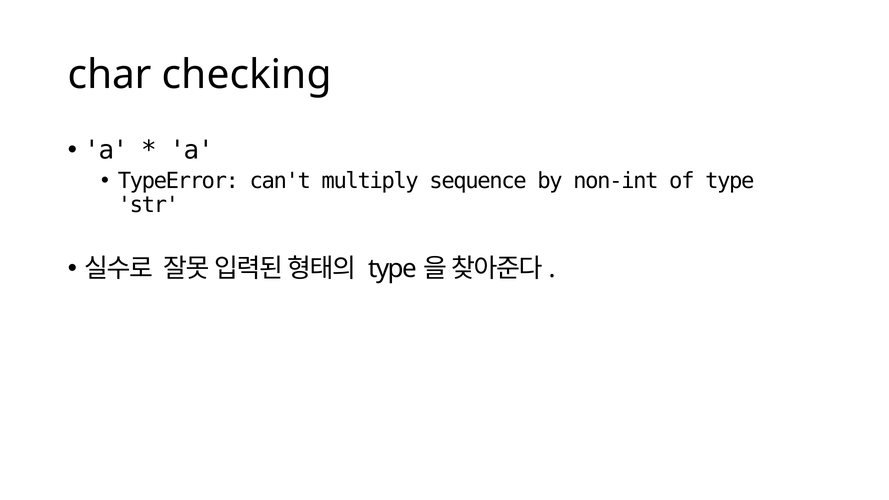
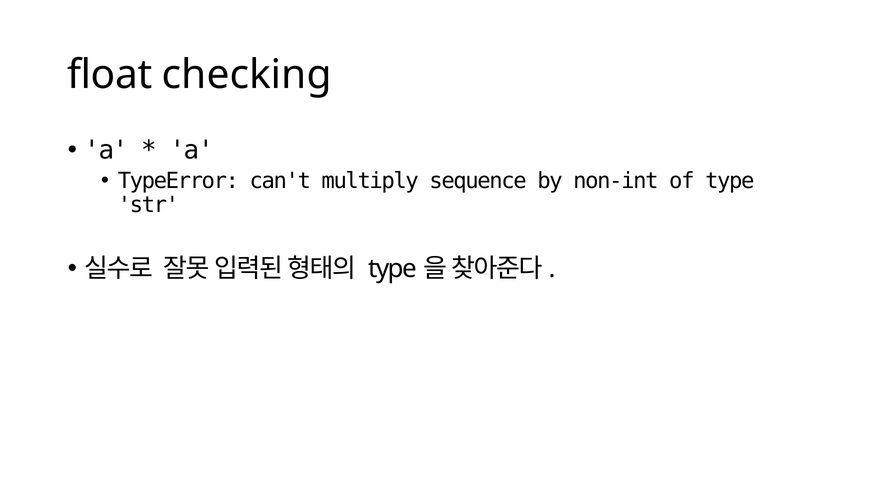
char: char -> float
